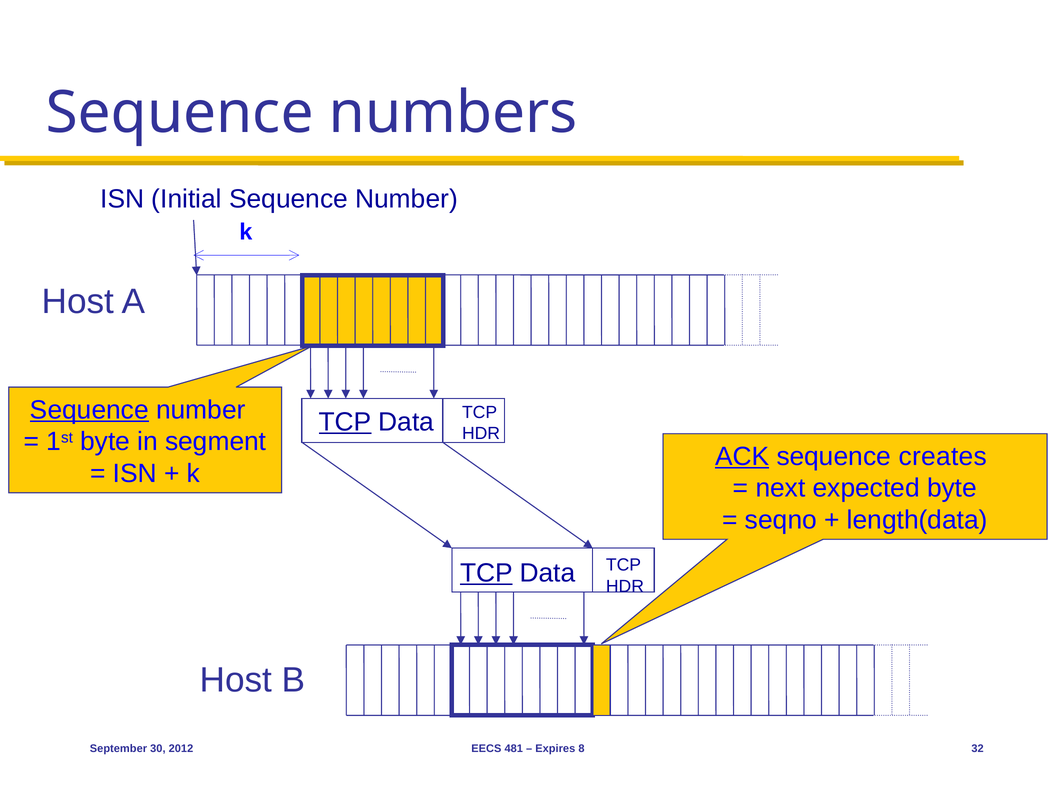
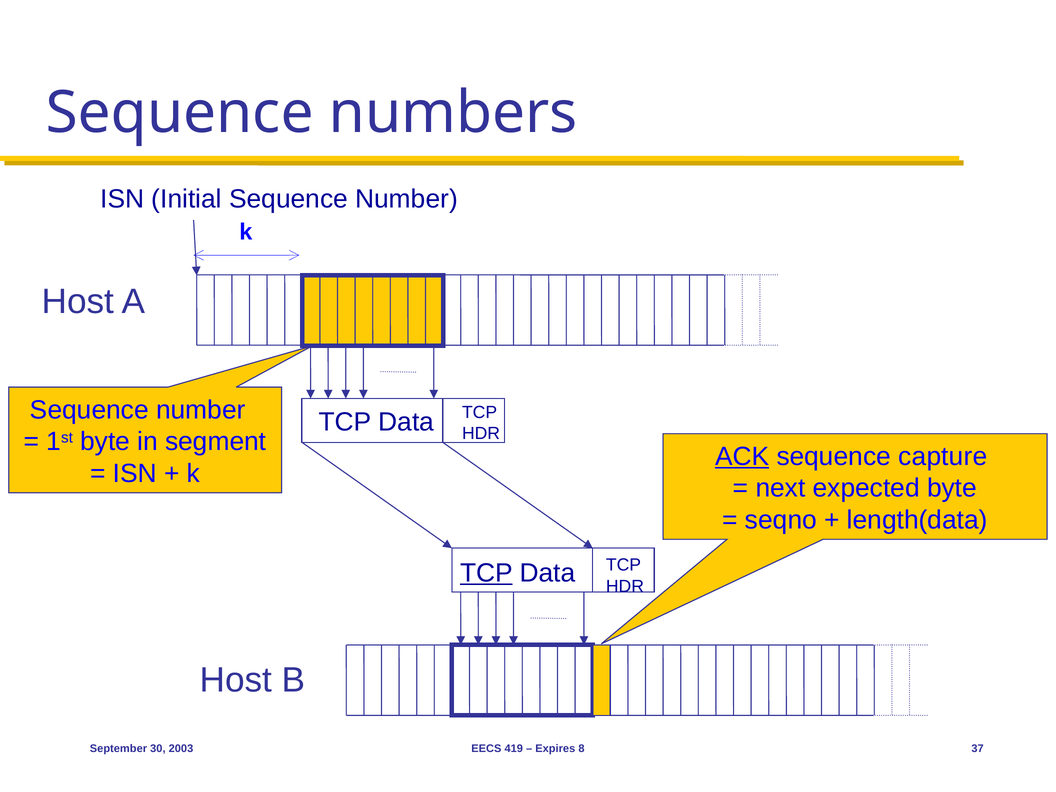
Sequence at (89, 410) underline: present -> none
TCP at (345, 422) underline: present -> none
creates: creates -> capture
2012: 2012 -> 2003
481: 481 -> 419
32: 32 -> 37
